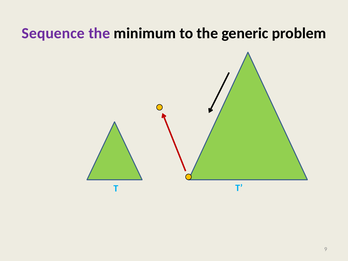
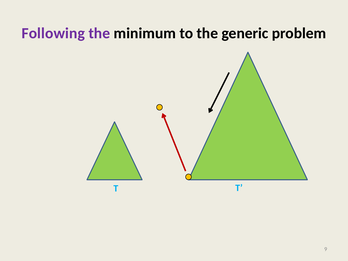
Sequence: Sequence -> Following
